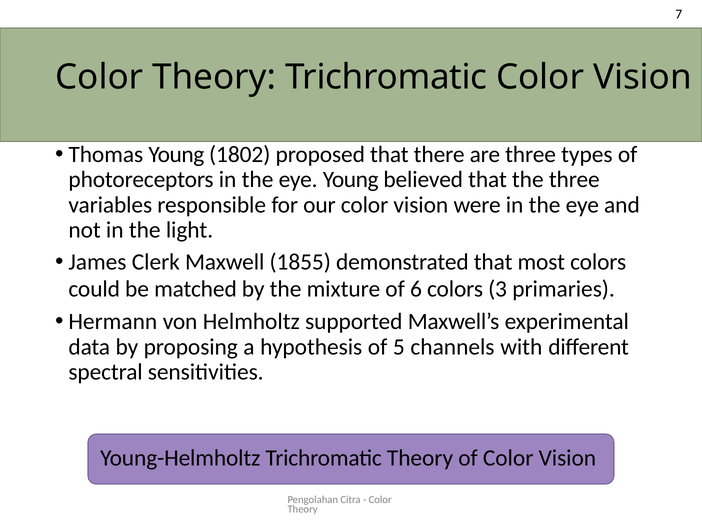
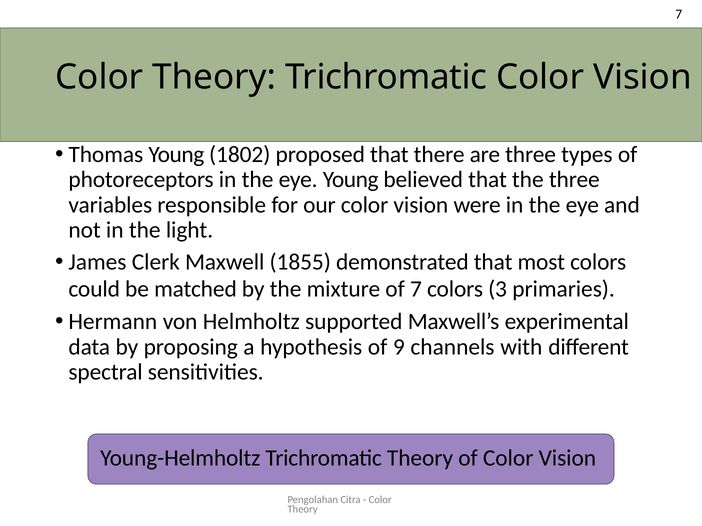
of 6: 6 -> 7
5: 5 -> 9
